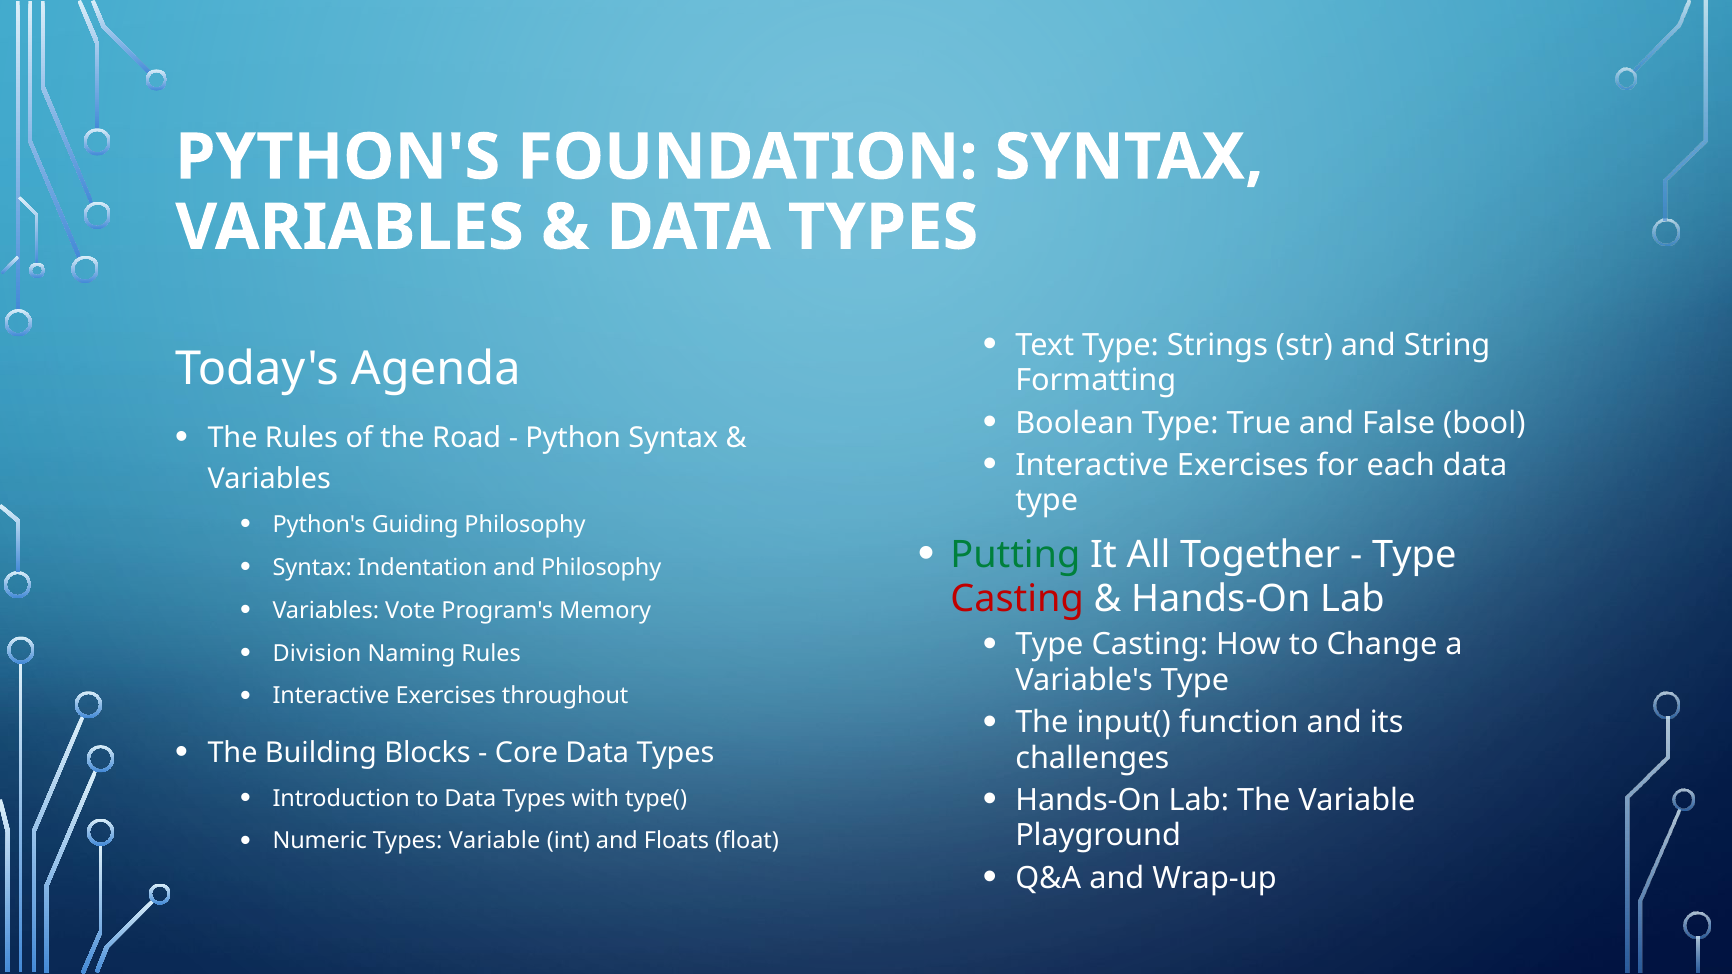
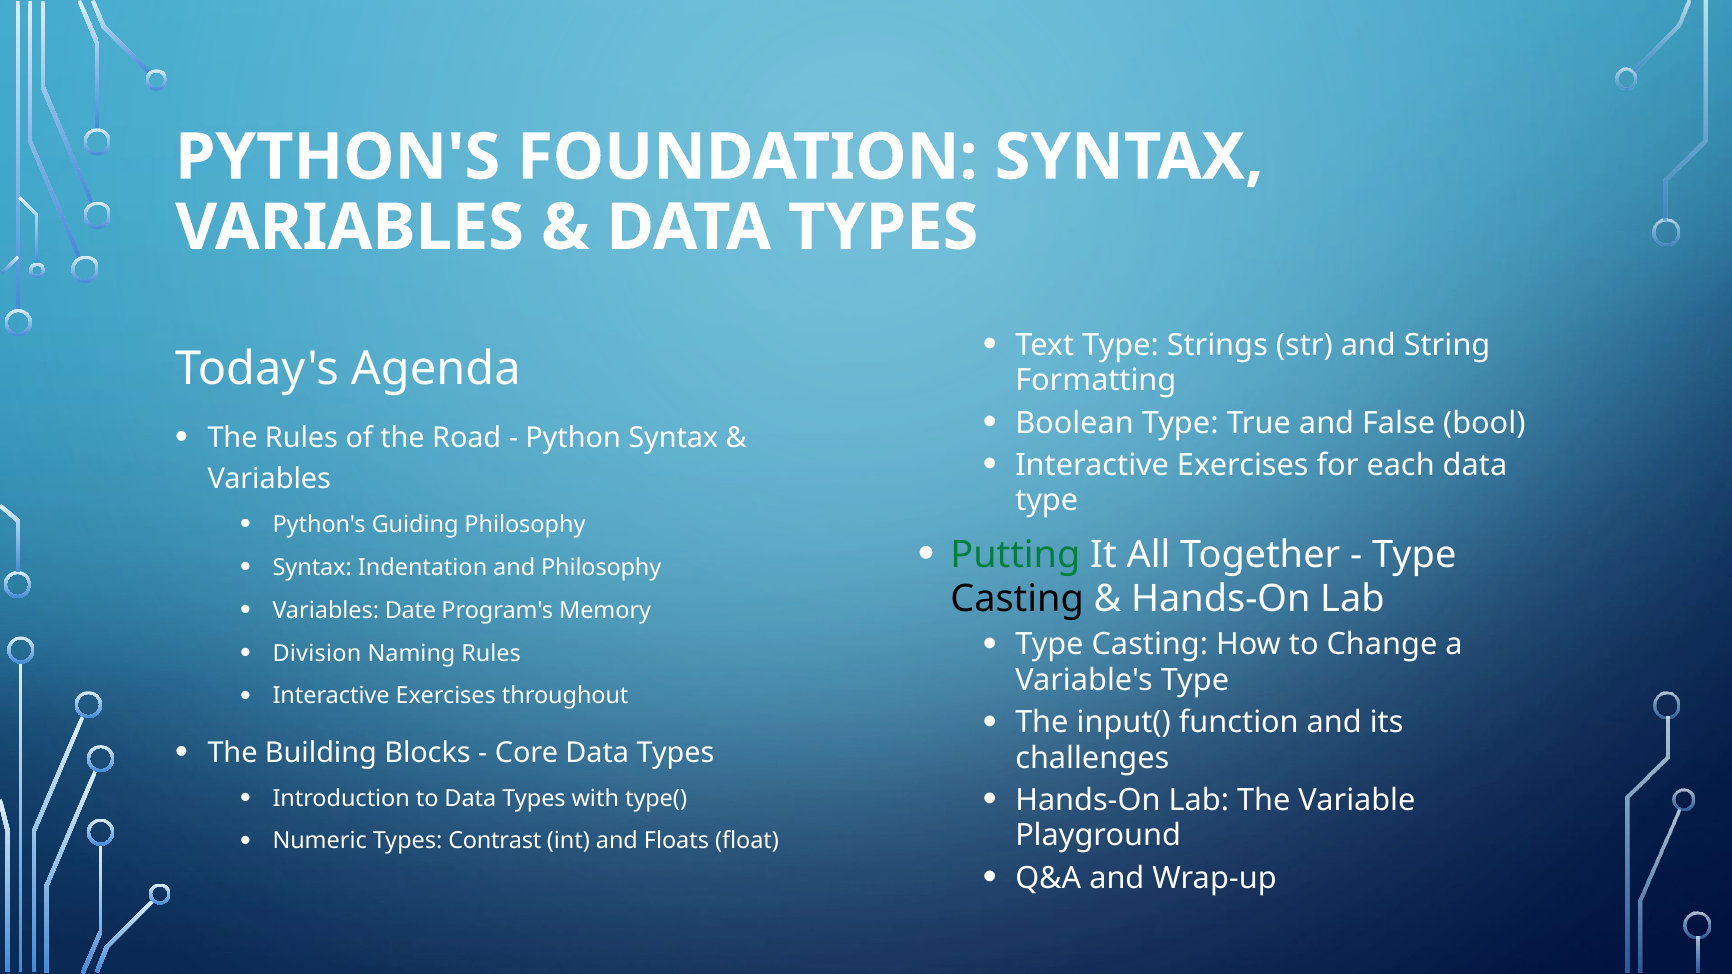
Casting at (1017, 599) colour: red -> black
Vote: Vote -> Date
Types Variable: Variable -> Contrast
